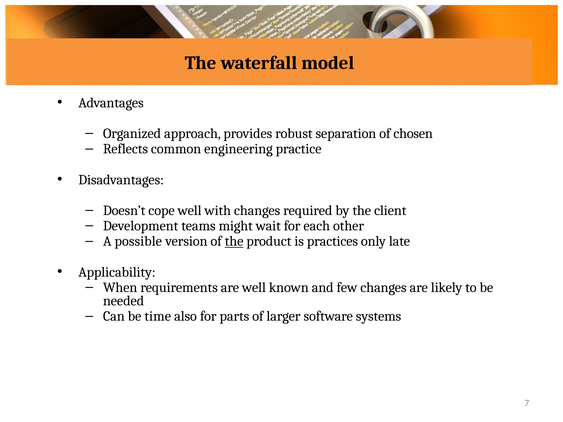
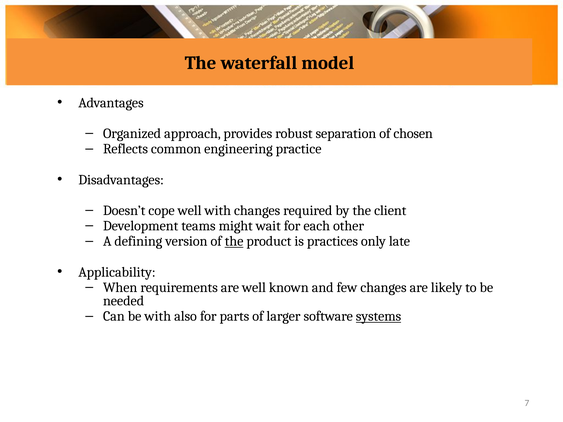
possible: possible -> defining
be time: time -> with
systems underline: none -> present
